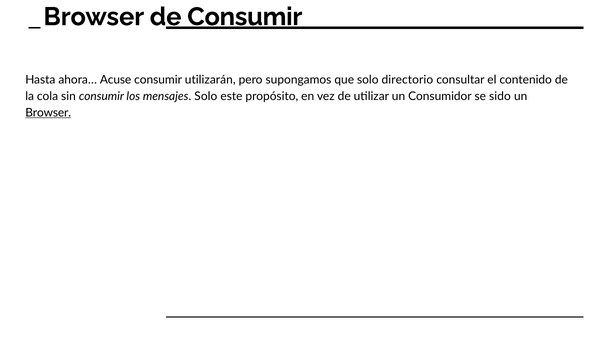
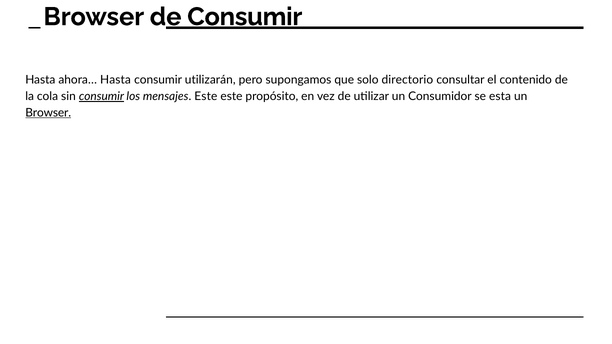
ahora… Acuse: Acuse -> Hasta
consumir at (101, 96) underline: none -> present
mensajes Solo: Solo -> Este
sido: sido -> esta
